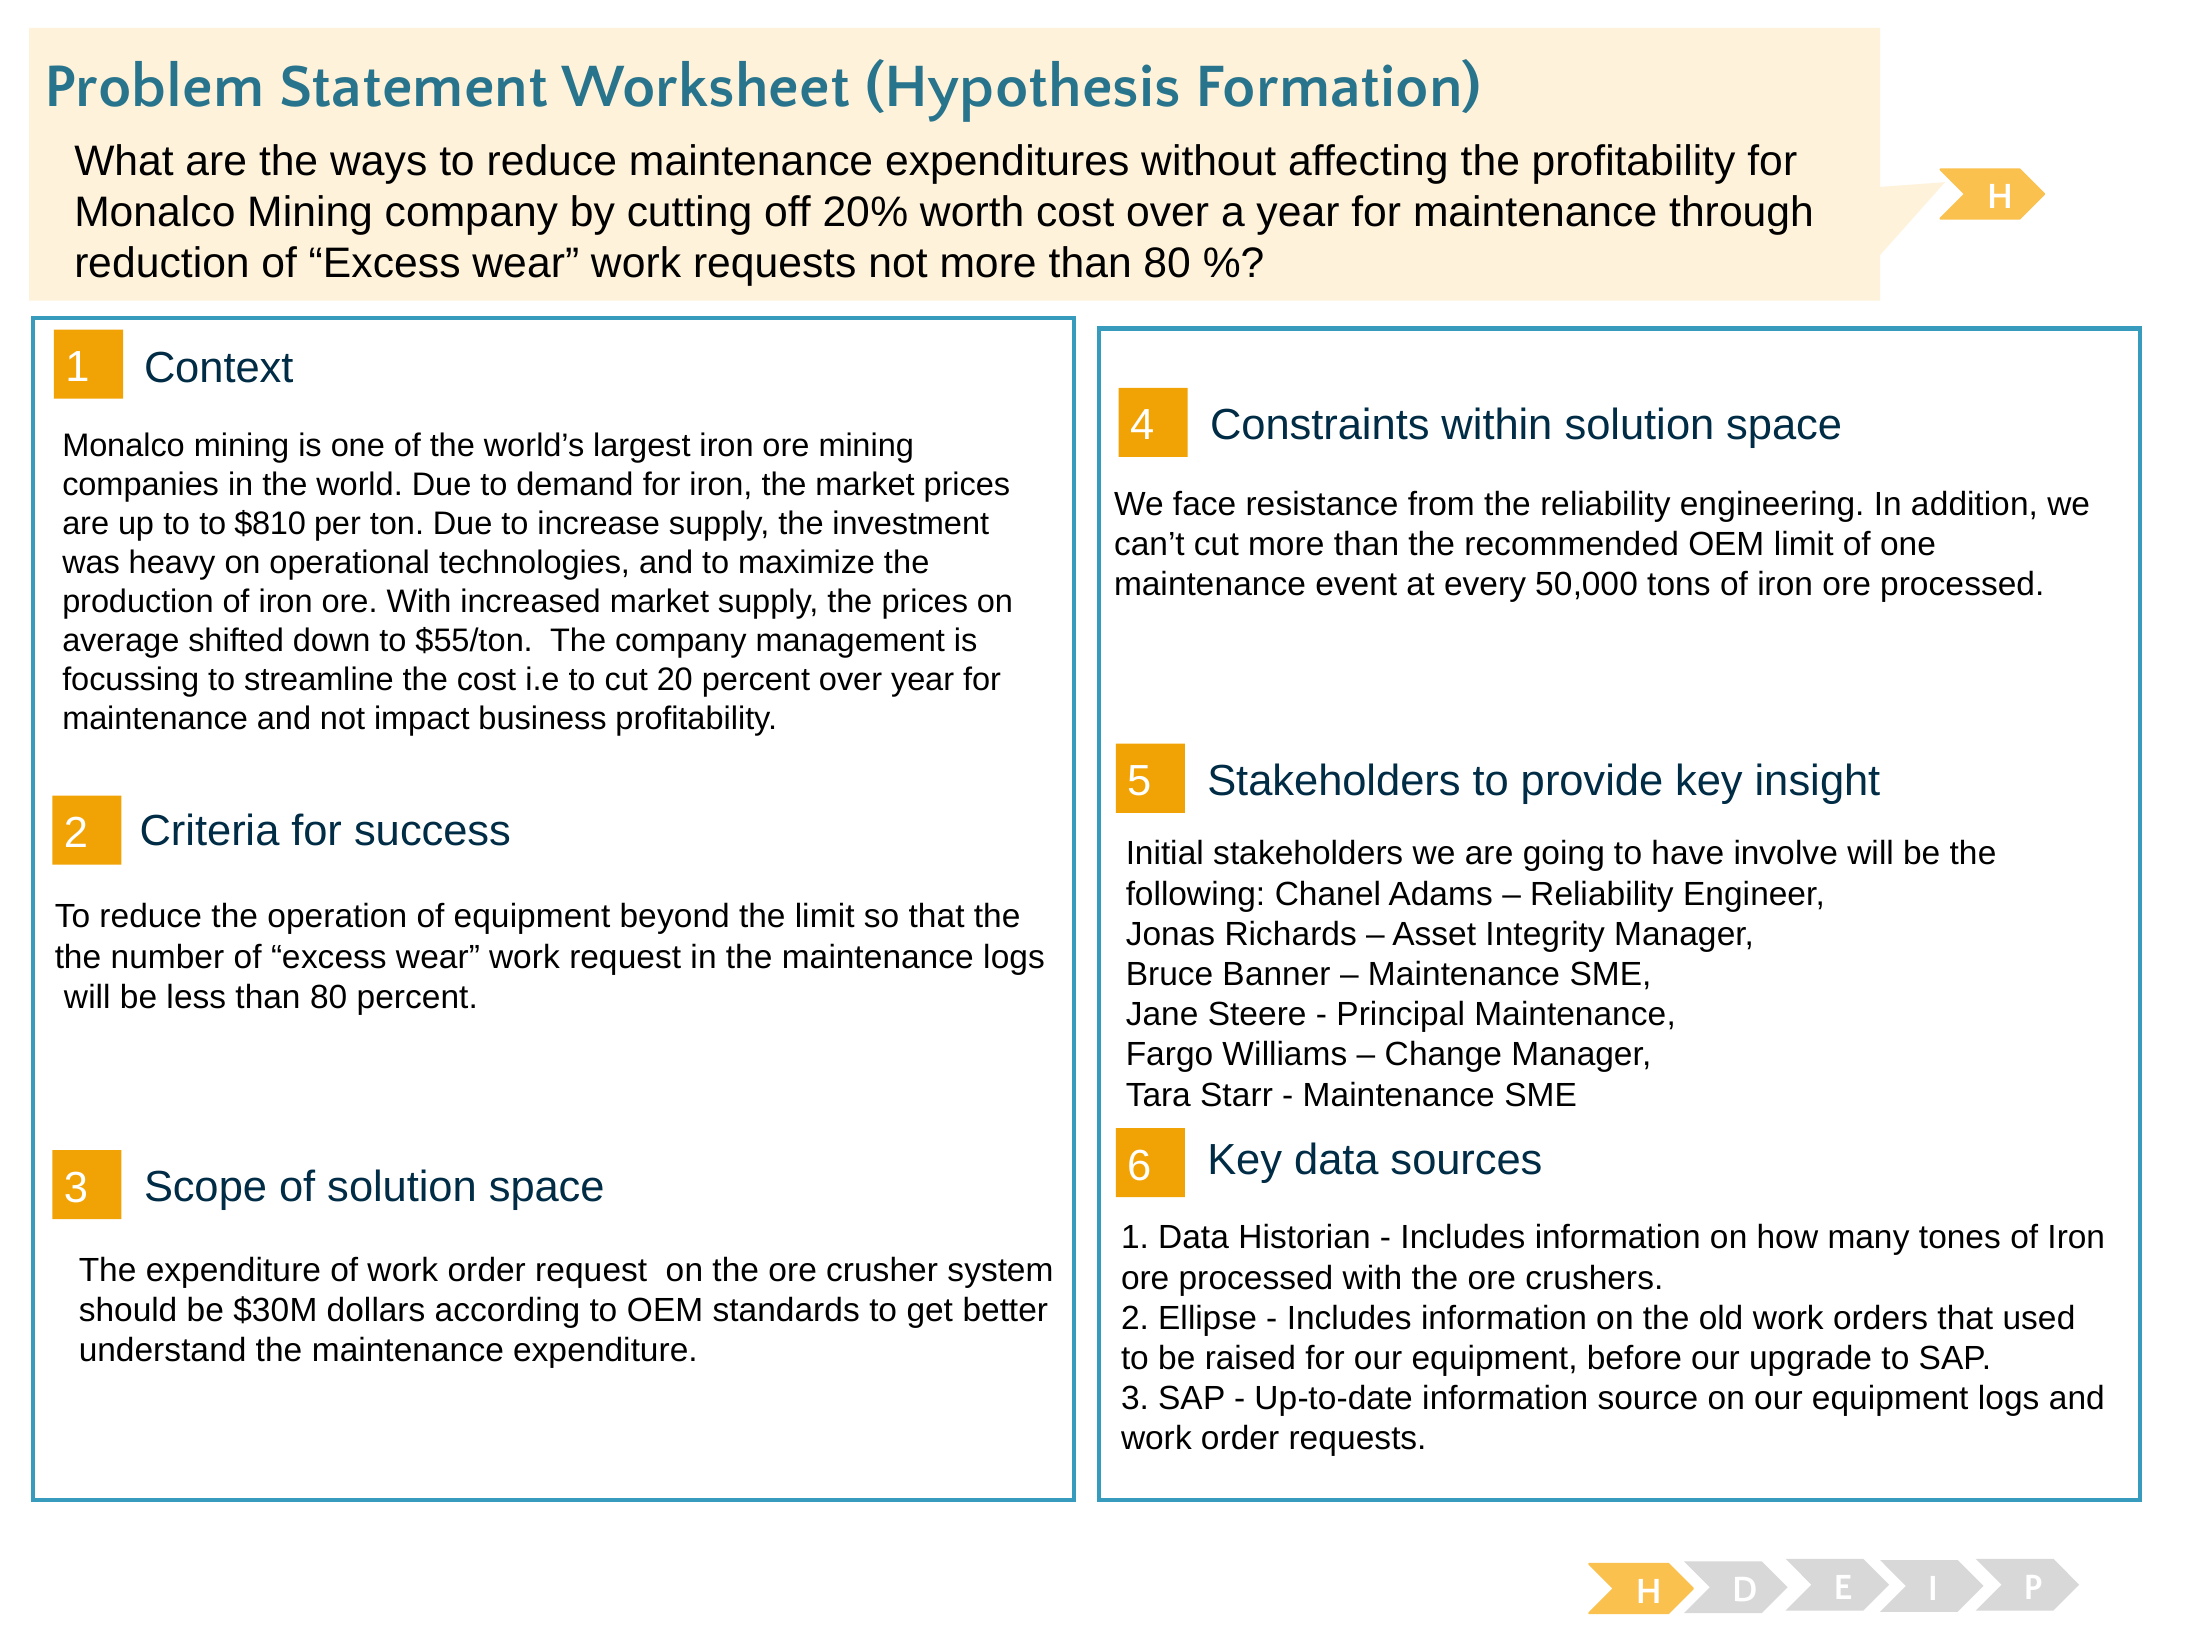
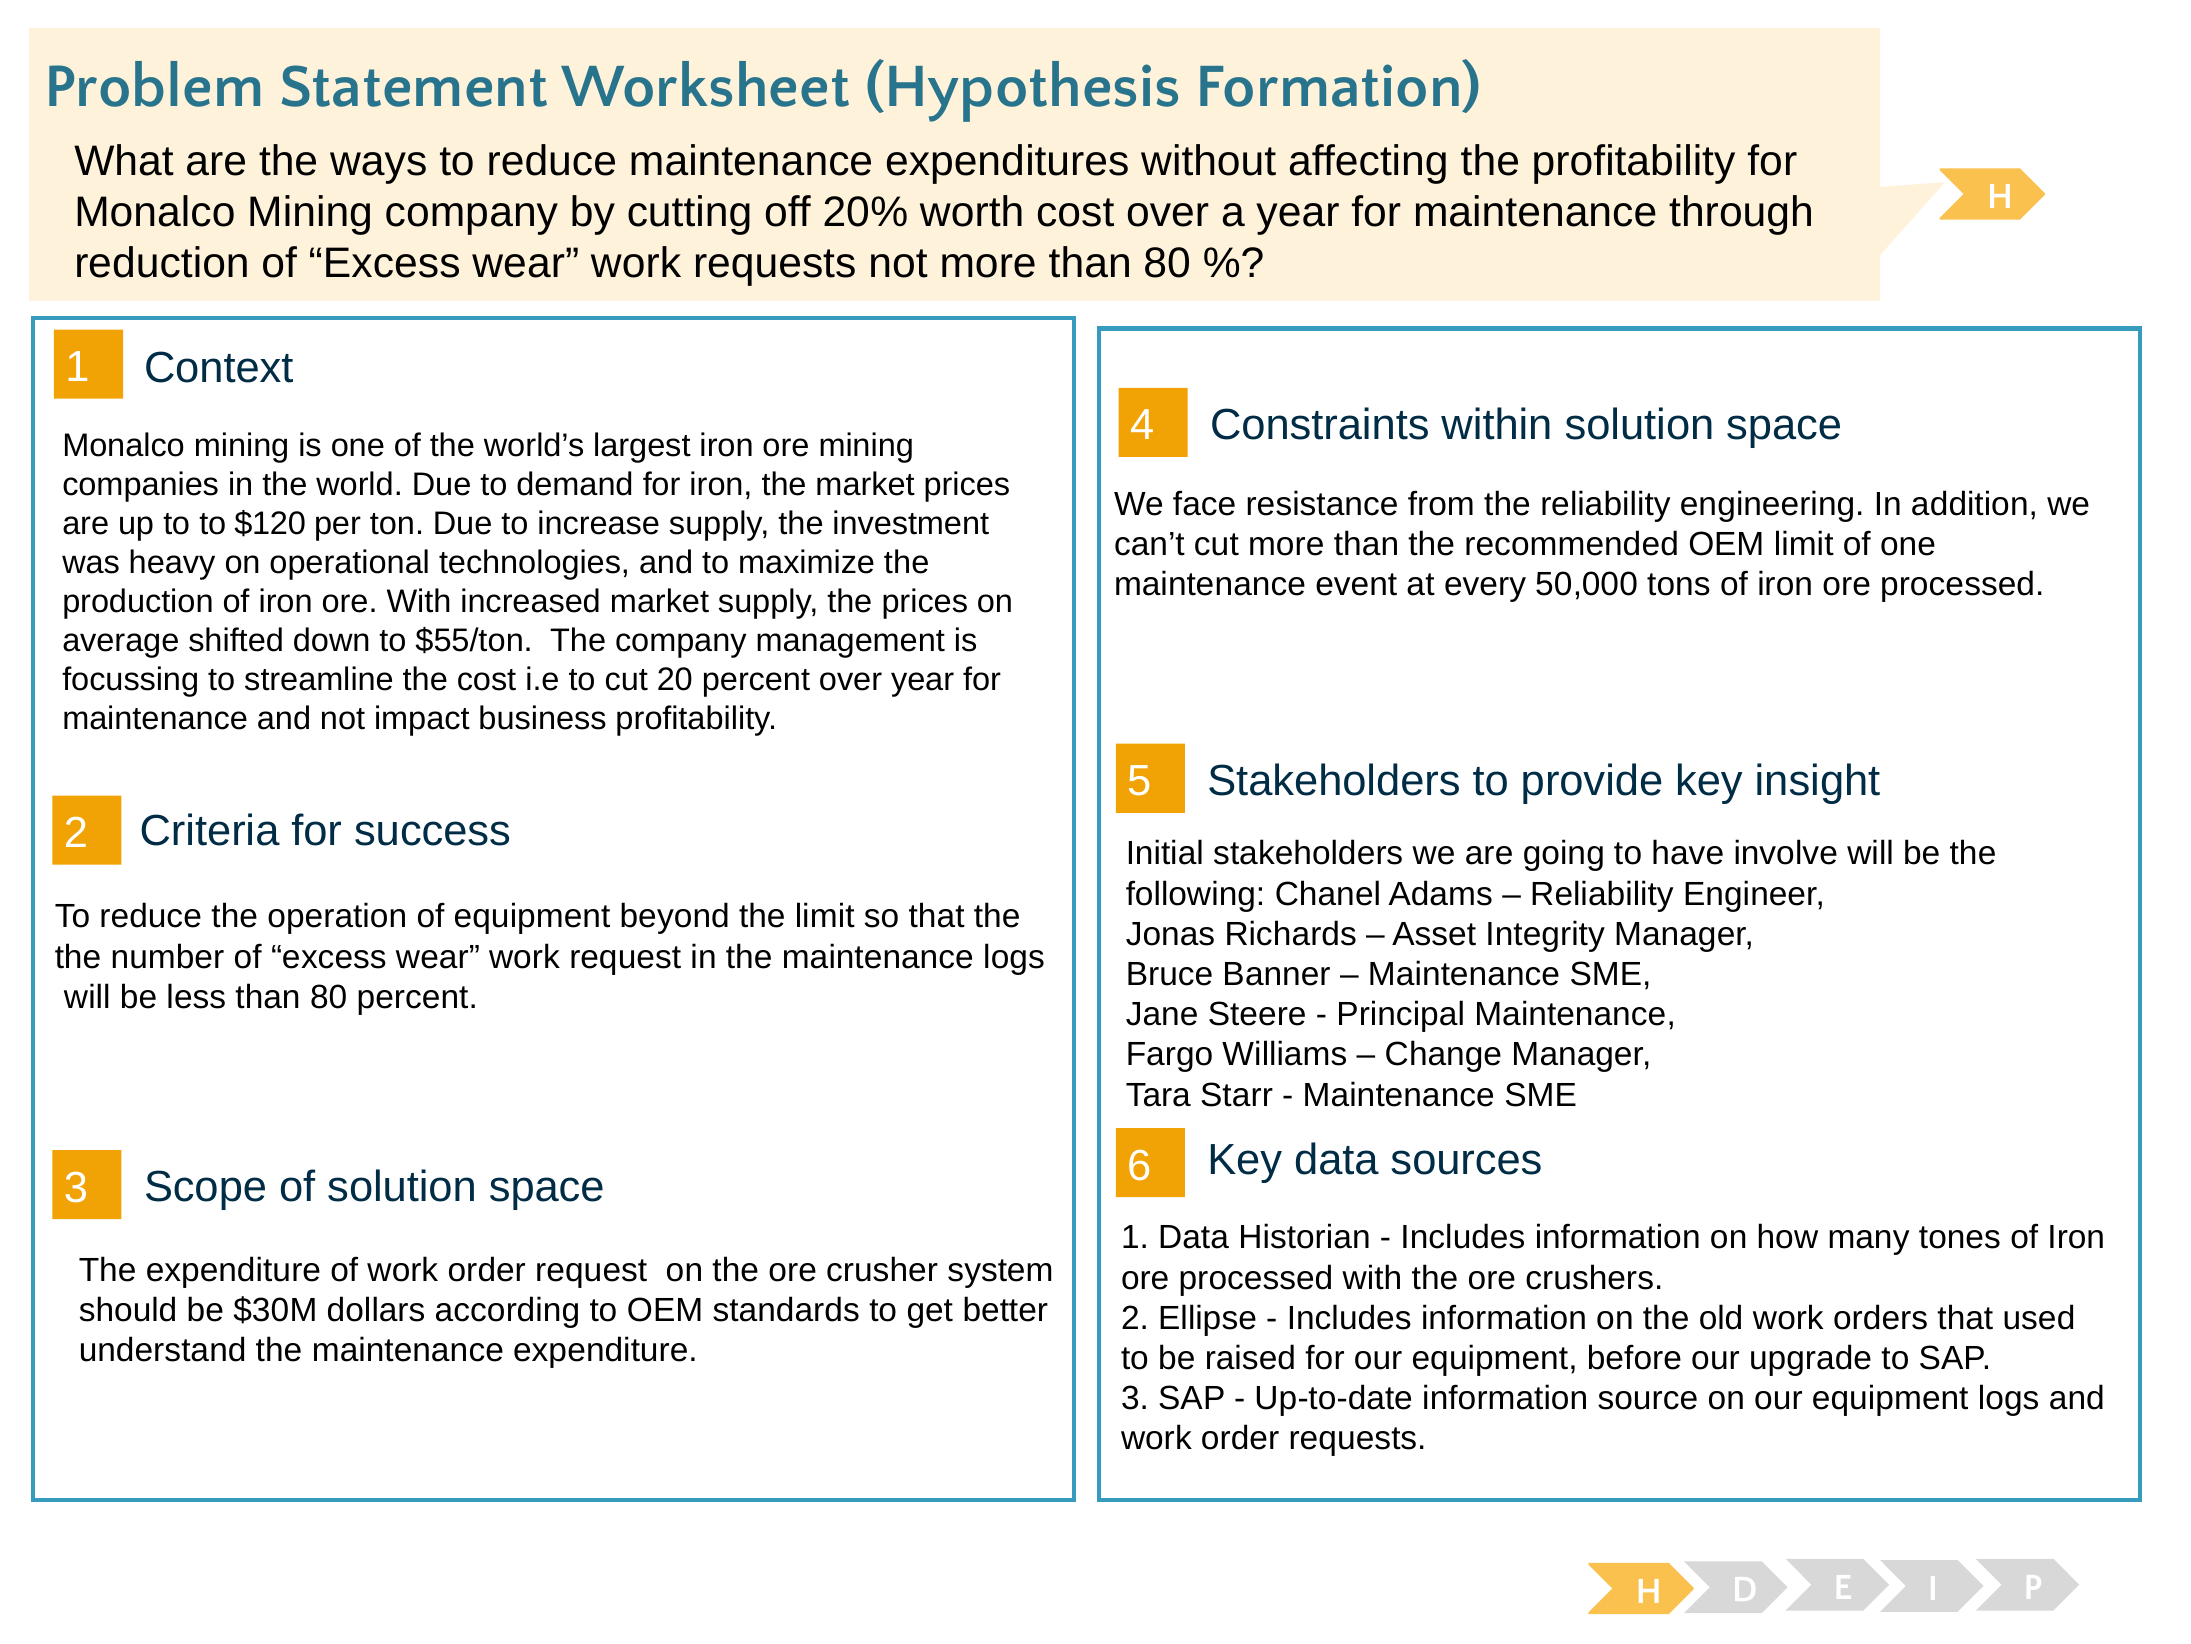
$810: $810 -> $120
